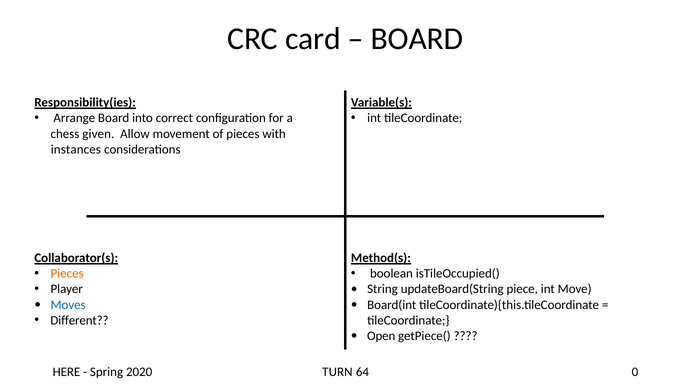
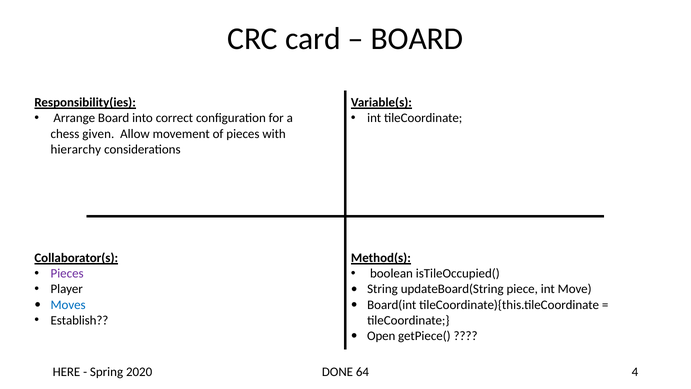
instances: instances -> hierarchy
Pieces at (67, 273) colour: orange -> purple
Different: Different -> Establish
TURN: TURN -> DONE
0: 0 -> 4
